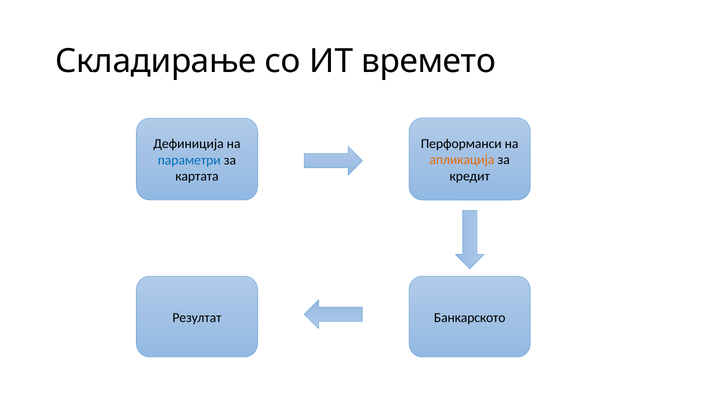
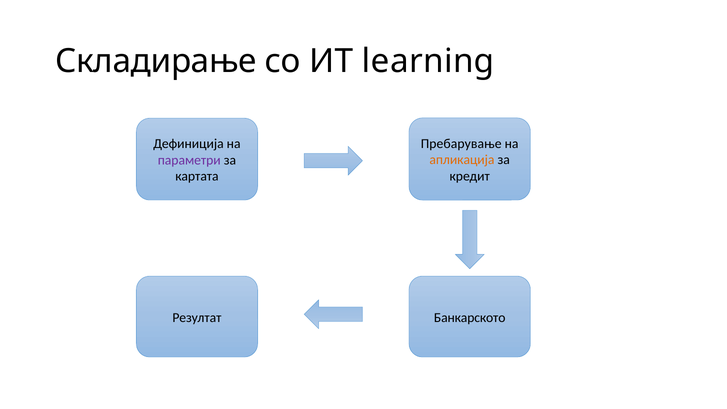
времето: времето -> learning
Перформанси: Перформанси -> Пребарување
параметри colour: blue -> purple
